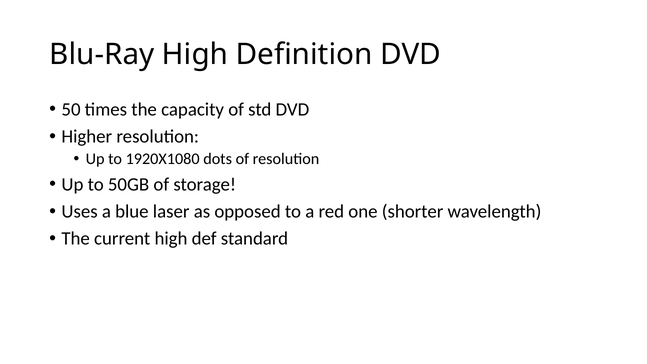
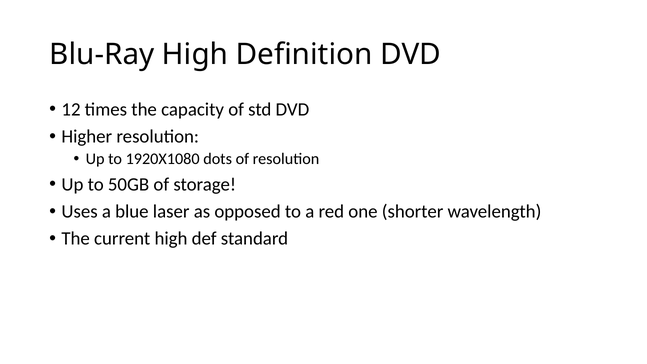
50: 50 -> 12
